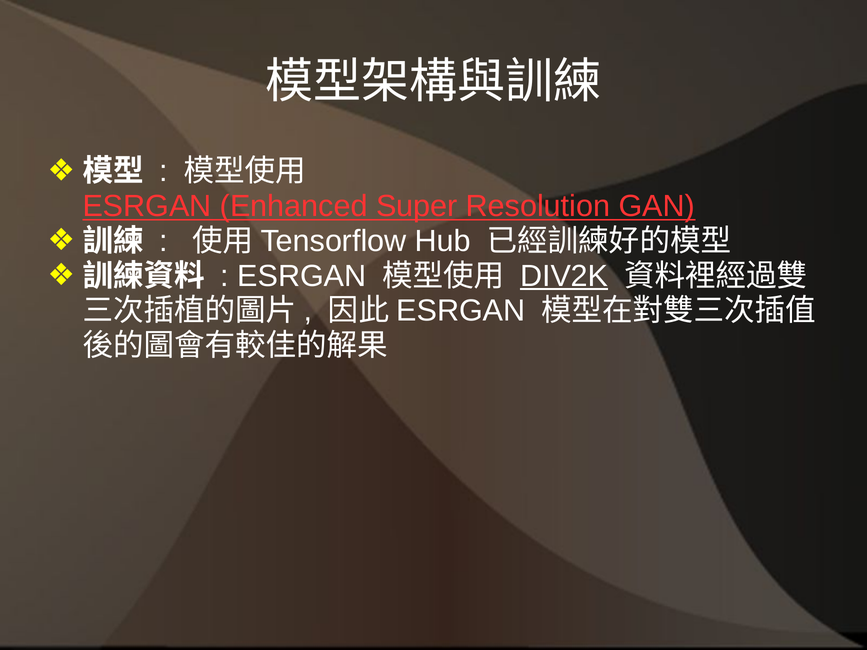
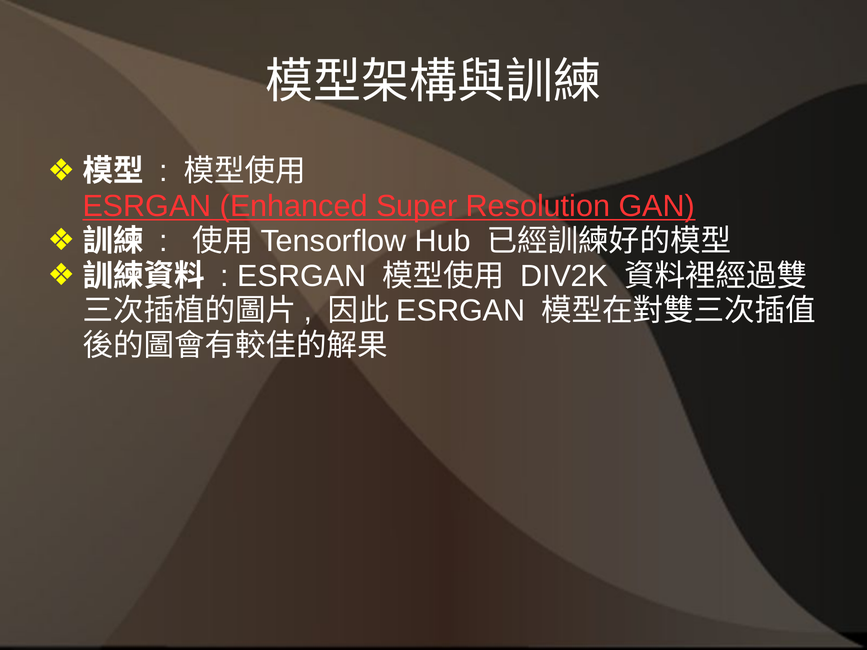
DIV2K underline: present -> none
